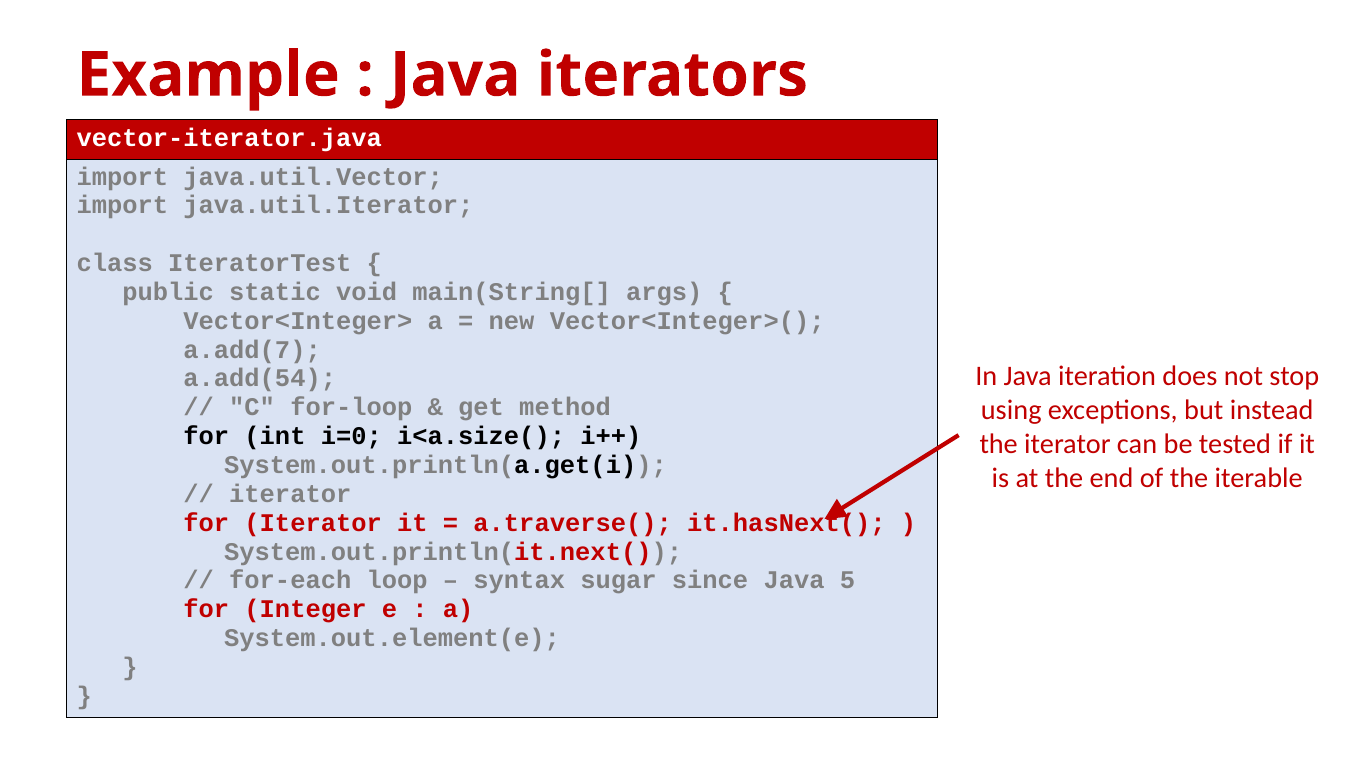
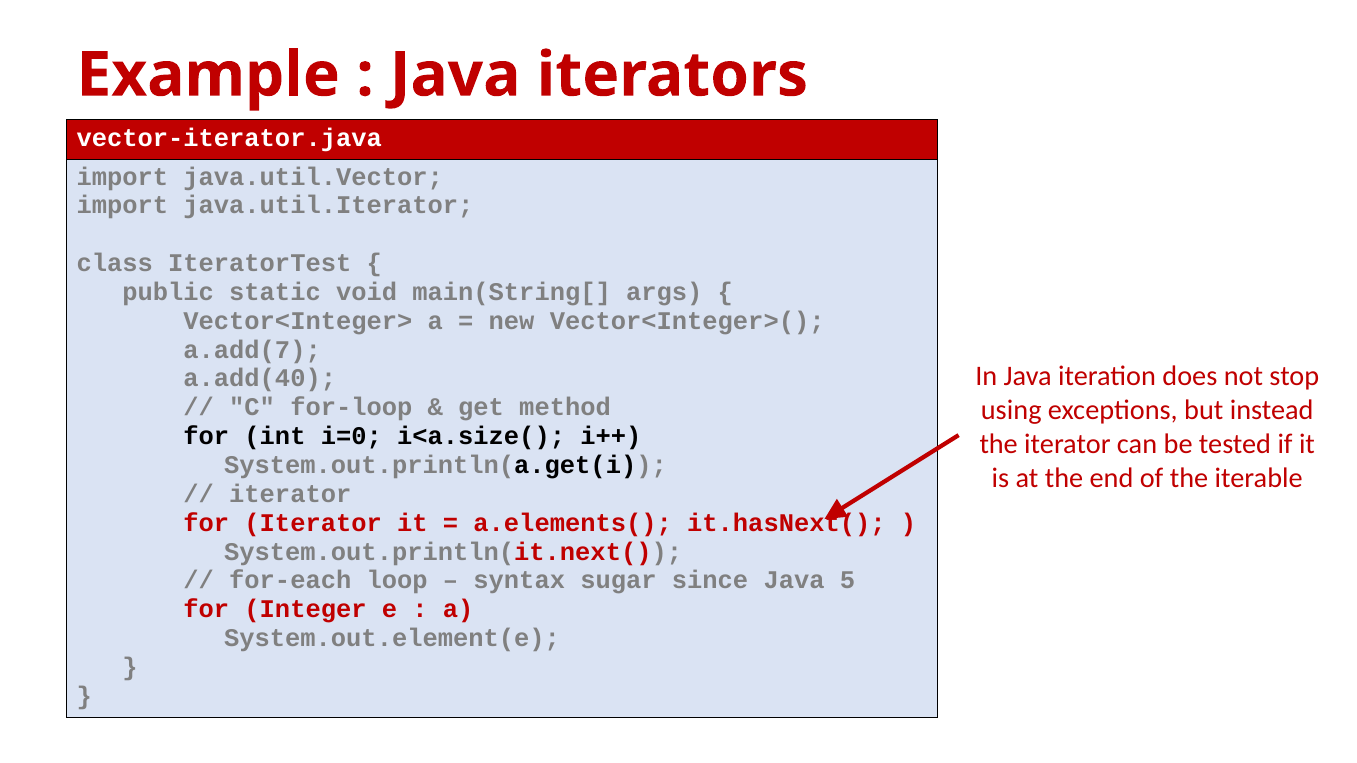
a.add(54: a.add(54 -> a.add(40
a.traverse(: a.traverse( -> a.elements(
